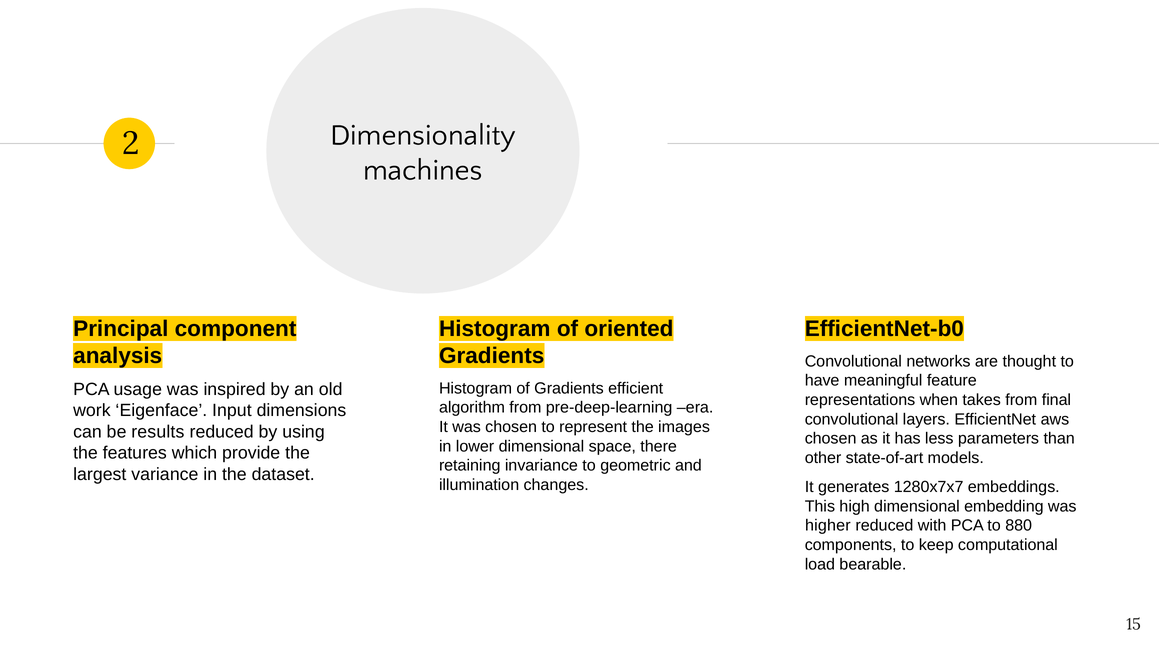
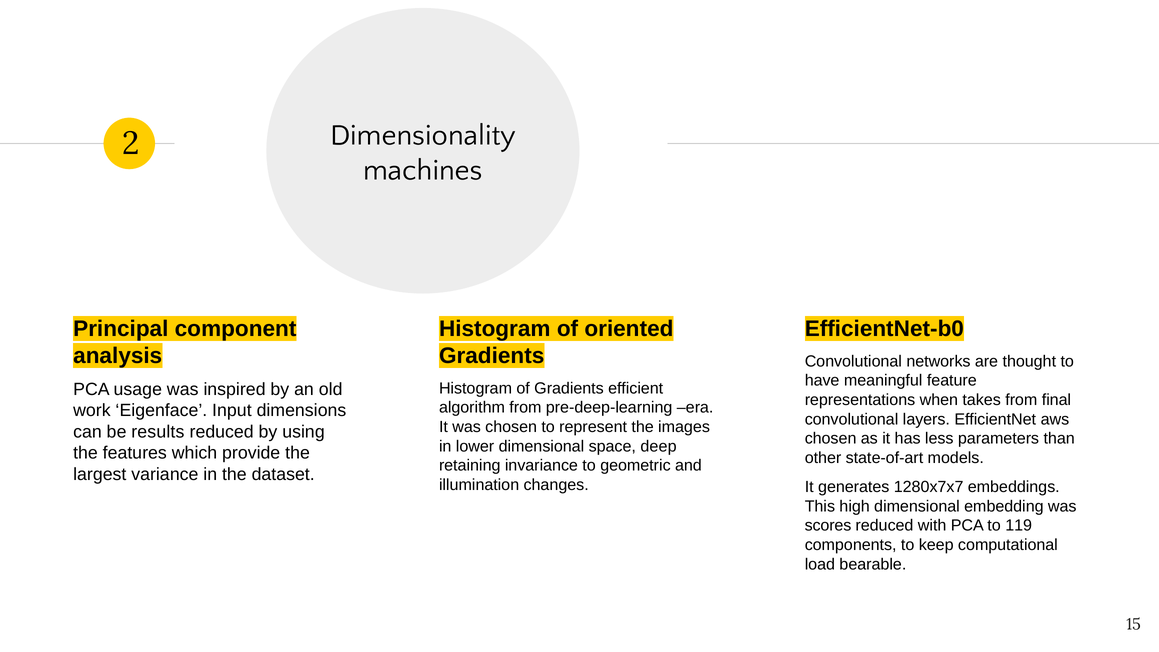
there: there -> deep
higher: higher -> scores
880: 880 -> 119
